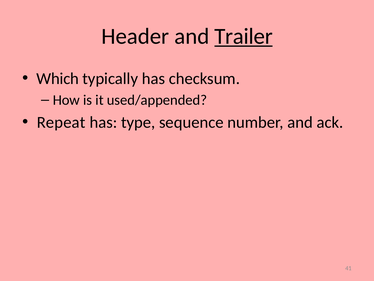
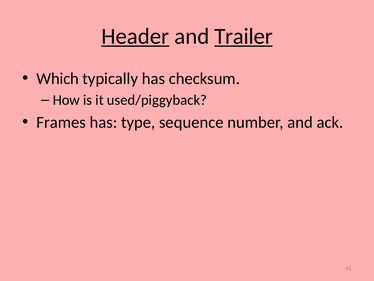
Header underline: none -> present
used/appended: used/appended -> used/piggyback
Repeat: Repeat -> Frames
